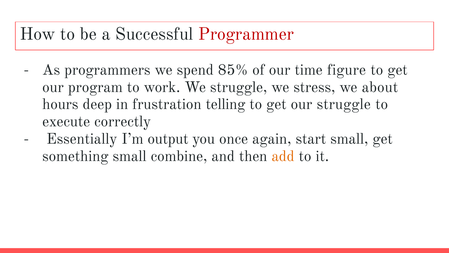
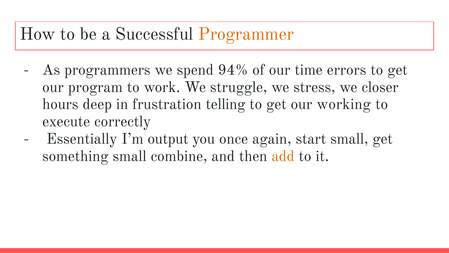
Programmer colour: red -> orange
85%: 85% -> 94%
figure: figure -> errors
about: about -> closer
our struggle: struggle -> working
